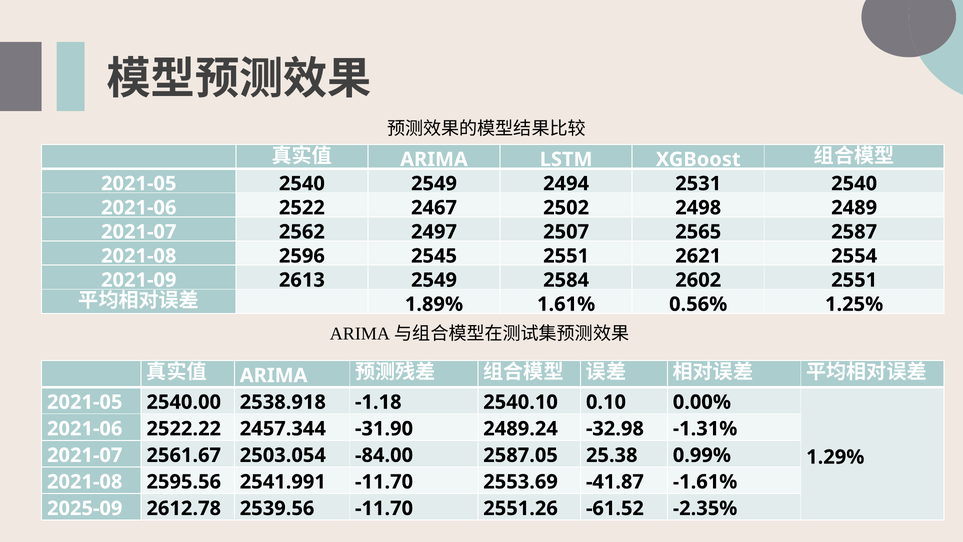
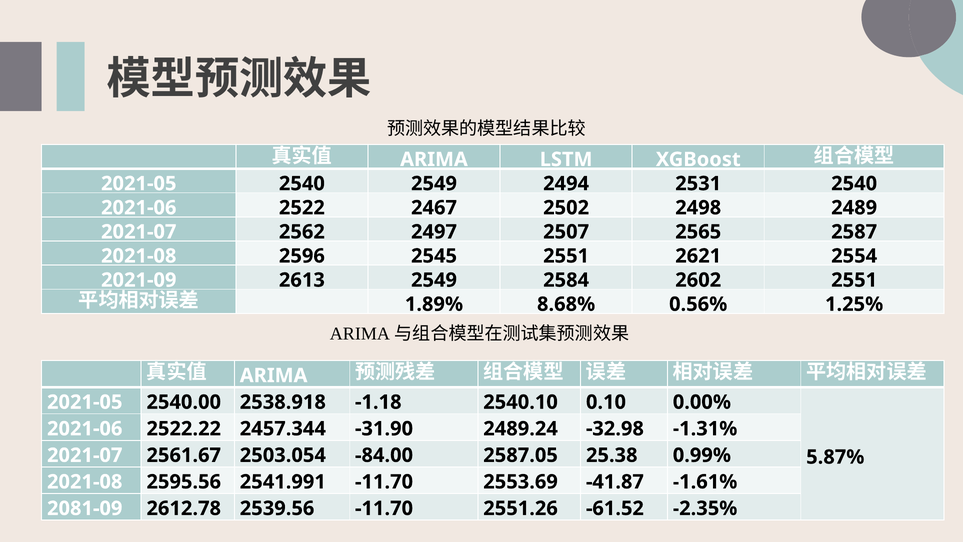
1.61%: 1.61% -> 8.68%
1.29%: 1.29% -> 5.87%
2025-09: 2025-09 -> 2081-09
